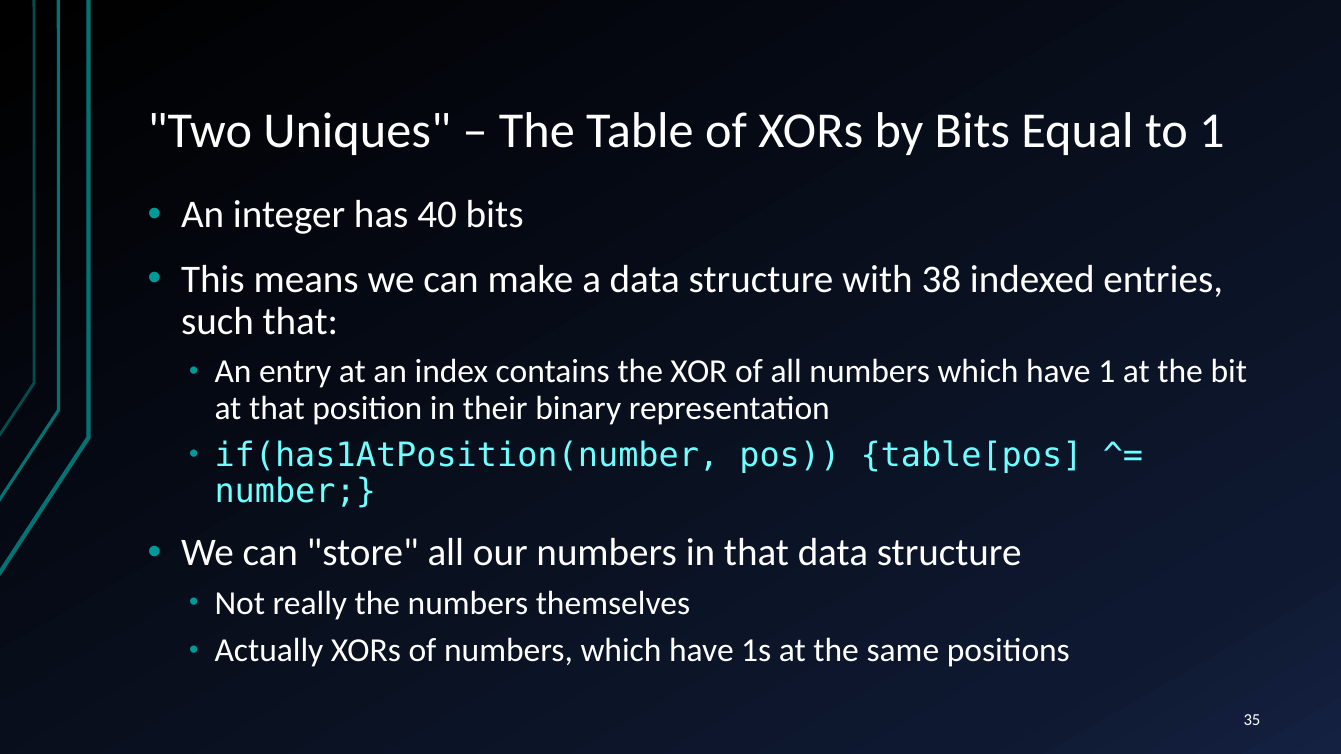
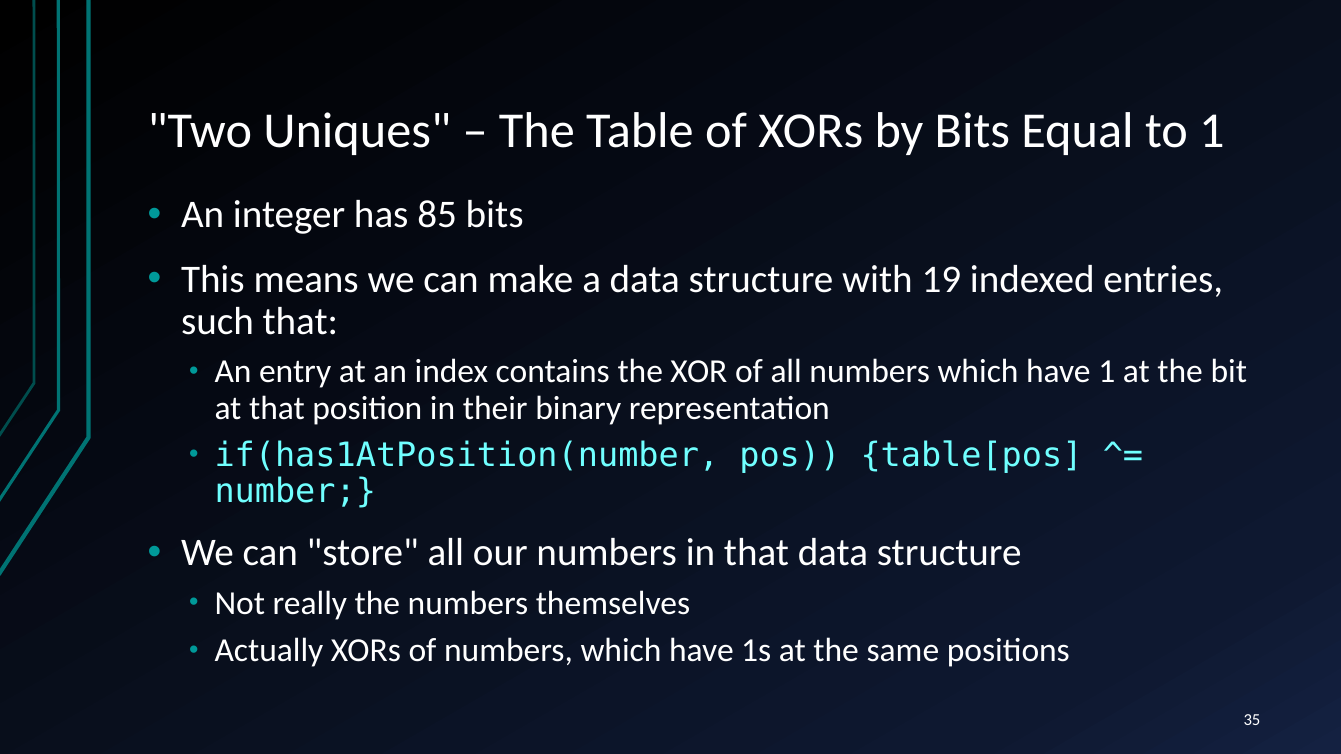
40: 40 -> 85
38: 38 -> 19
